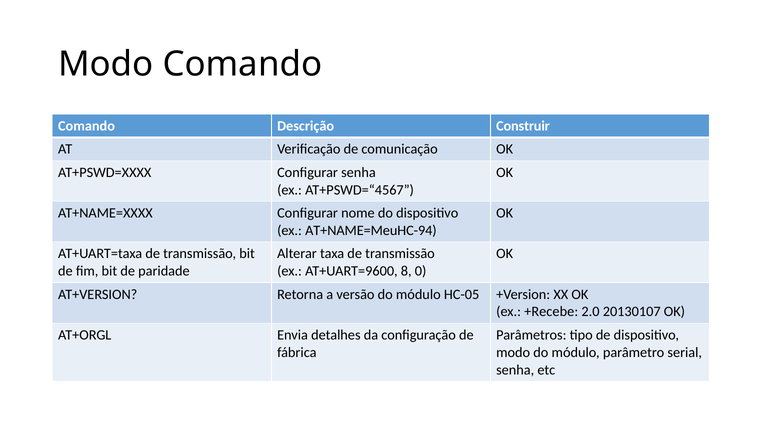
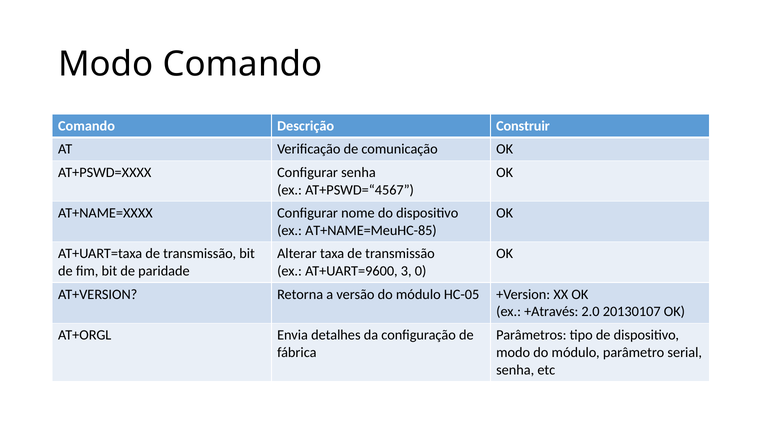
AT+NAME=MeuHC-94: AT+NAME=MeuHC-94 -> AT+NAME=MeuHC-85
8: 8 -> 3
+Recebe: +Recebe -> +Através
